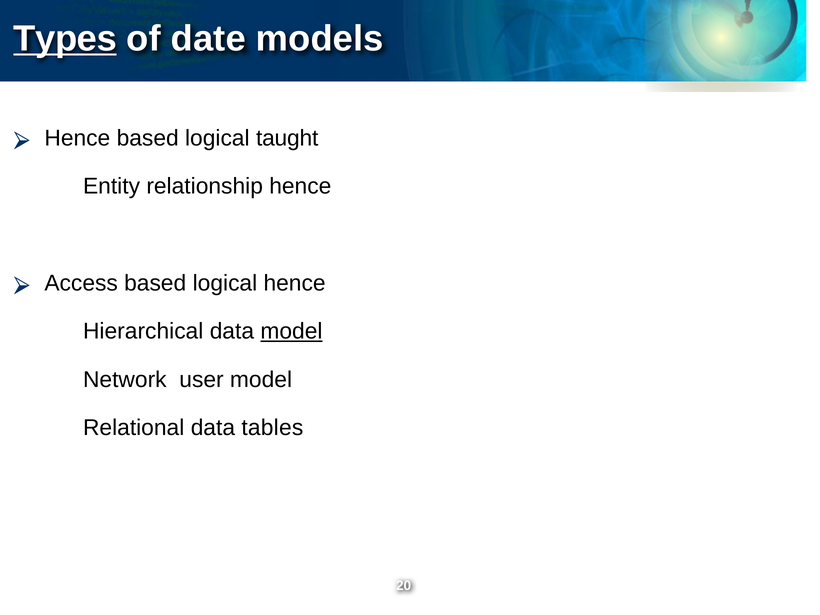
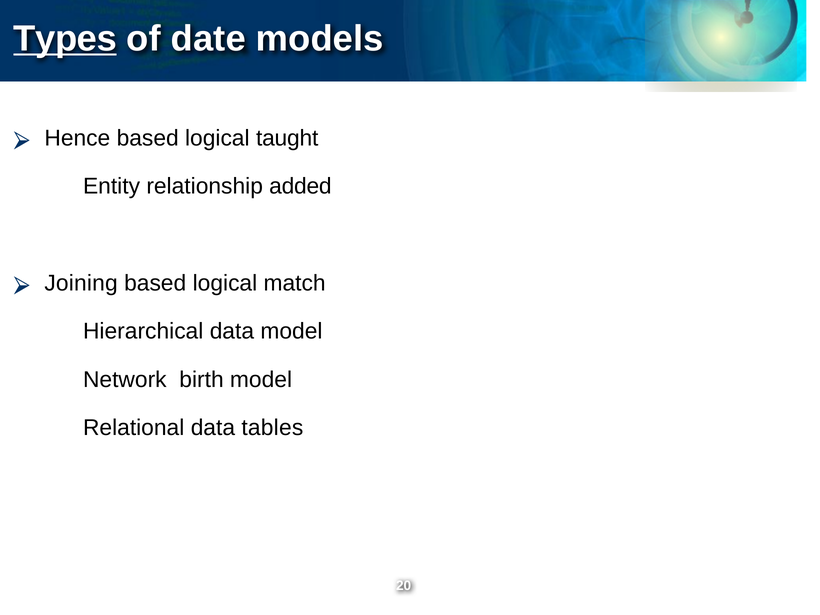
relationship hence: hence -> added
Access: Access -> Joining
logical hence: hence -> match
model at (291, 331) underline: present -> none
user: user -> birth
